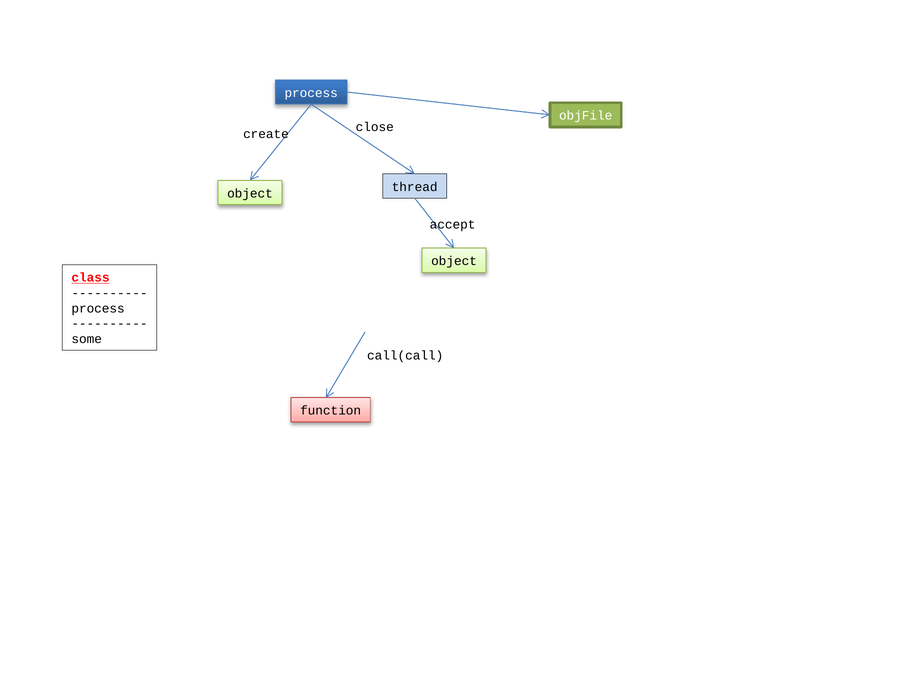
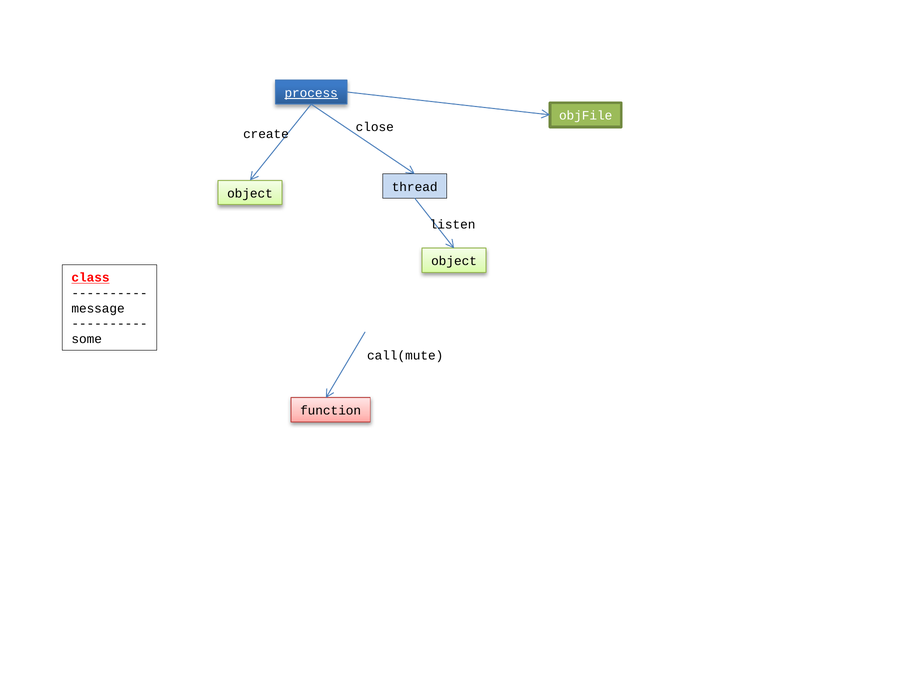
process at (311, 93) underline: none -> present
accept: accept -> listen
process at (98, 309): process -> message
call(call: call(call -> call(mute
